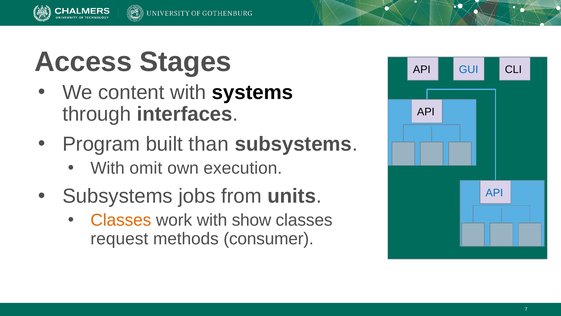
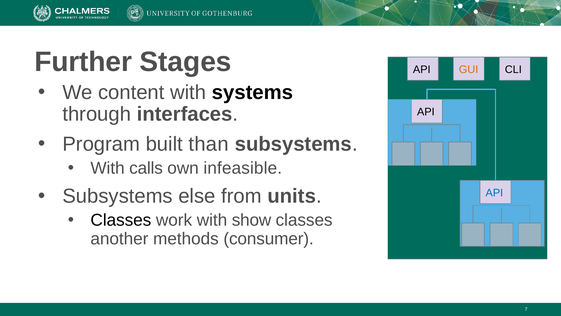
Access: Access -> Further
GUI colour: blue -> orange
omit: omit -> calls
execution: execution -> infeasible
jobs: jobs -> else
Classes at (121, 220) colour: orange -> black
request: request -> another
